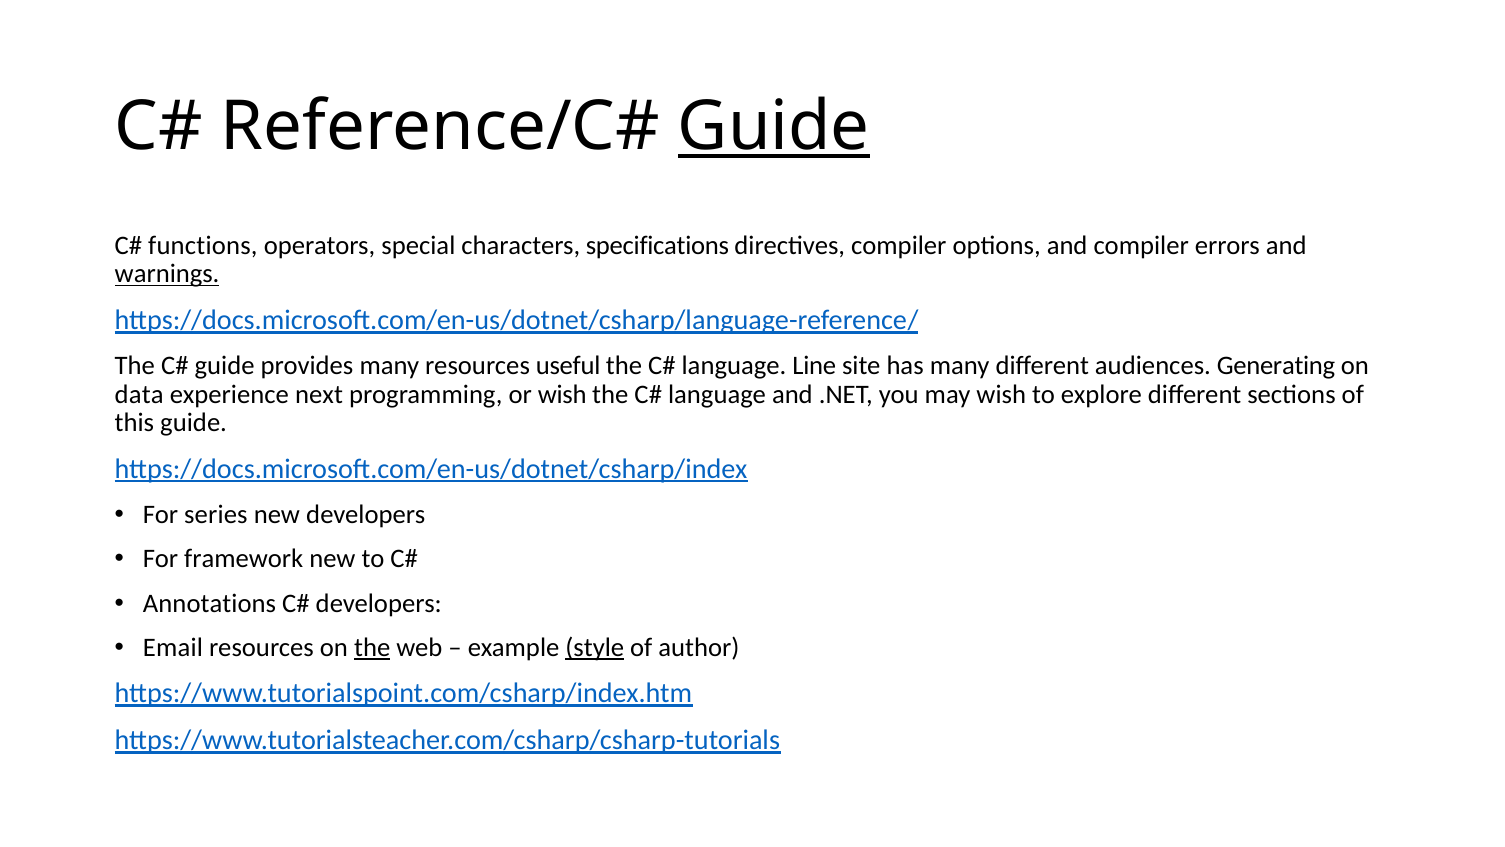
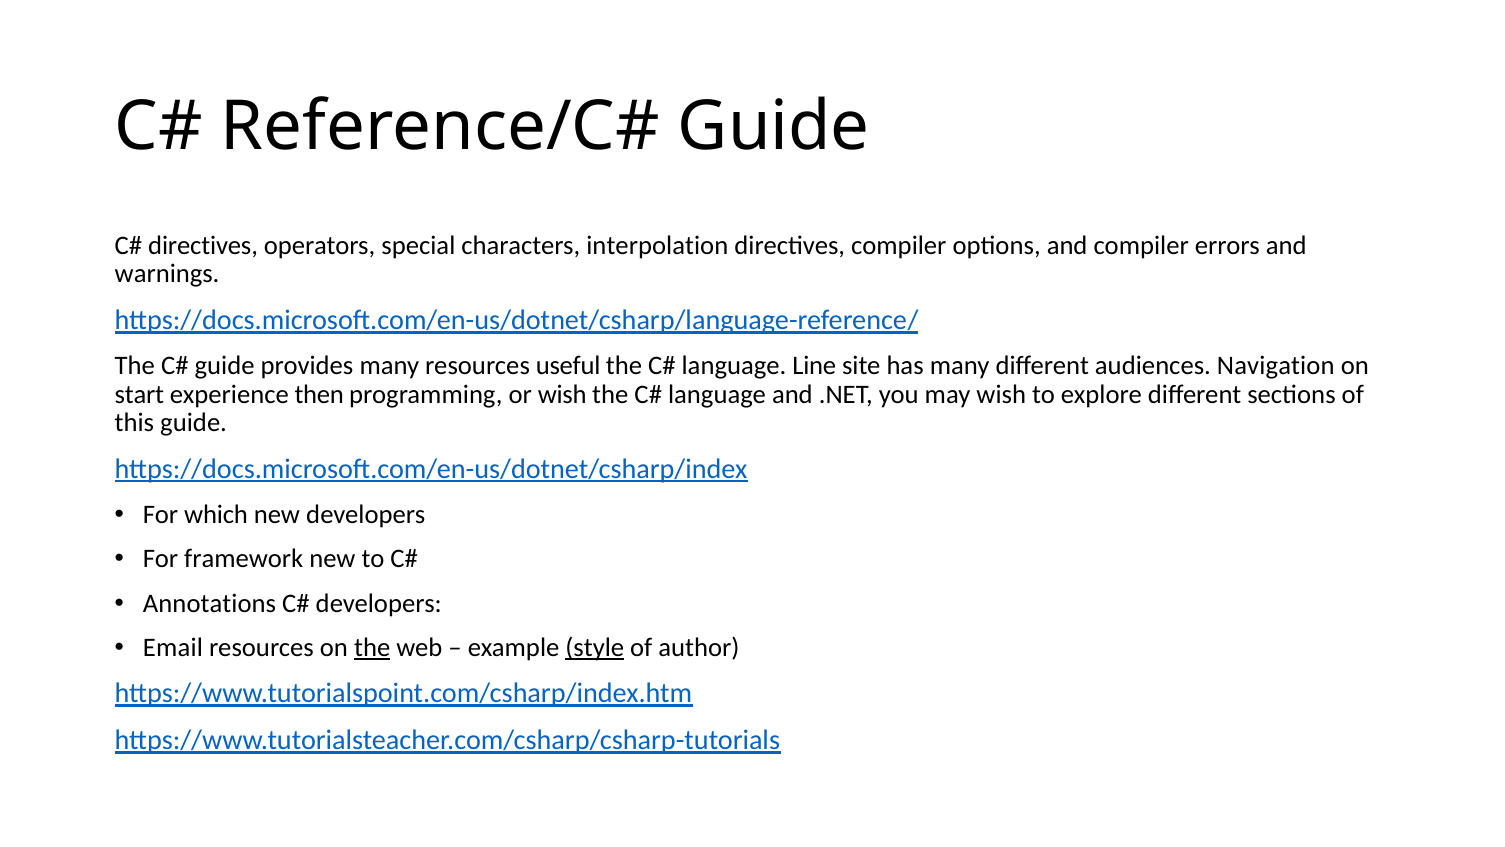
Guide at (774, 126) underline: present -> none
functions at (203, 245): functions -> directives
specifications: specifications -> interpolation
warnings underline: present -> none
Generating: Generating -> Navigation
data: data -> start
next: next -> then
series: series -> which
